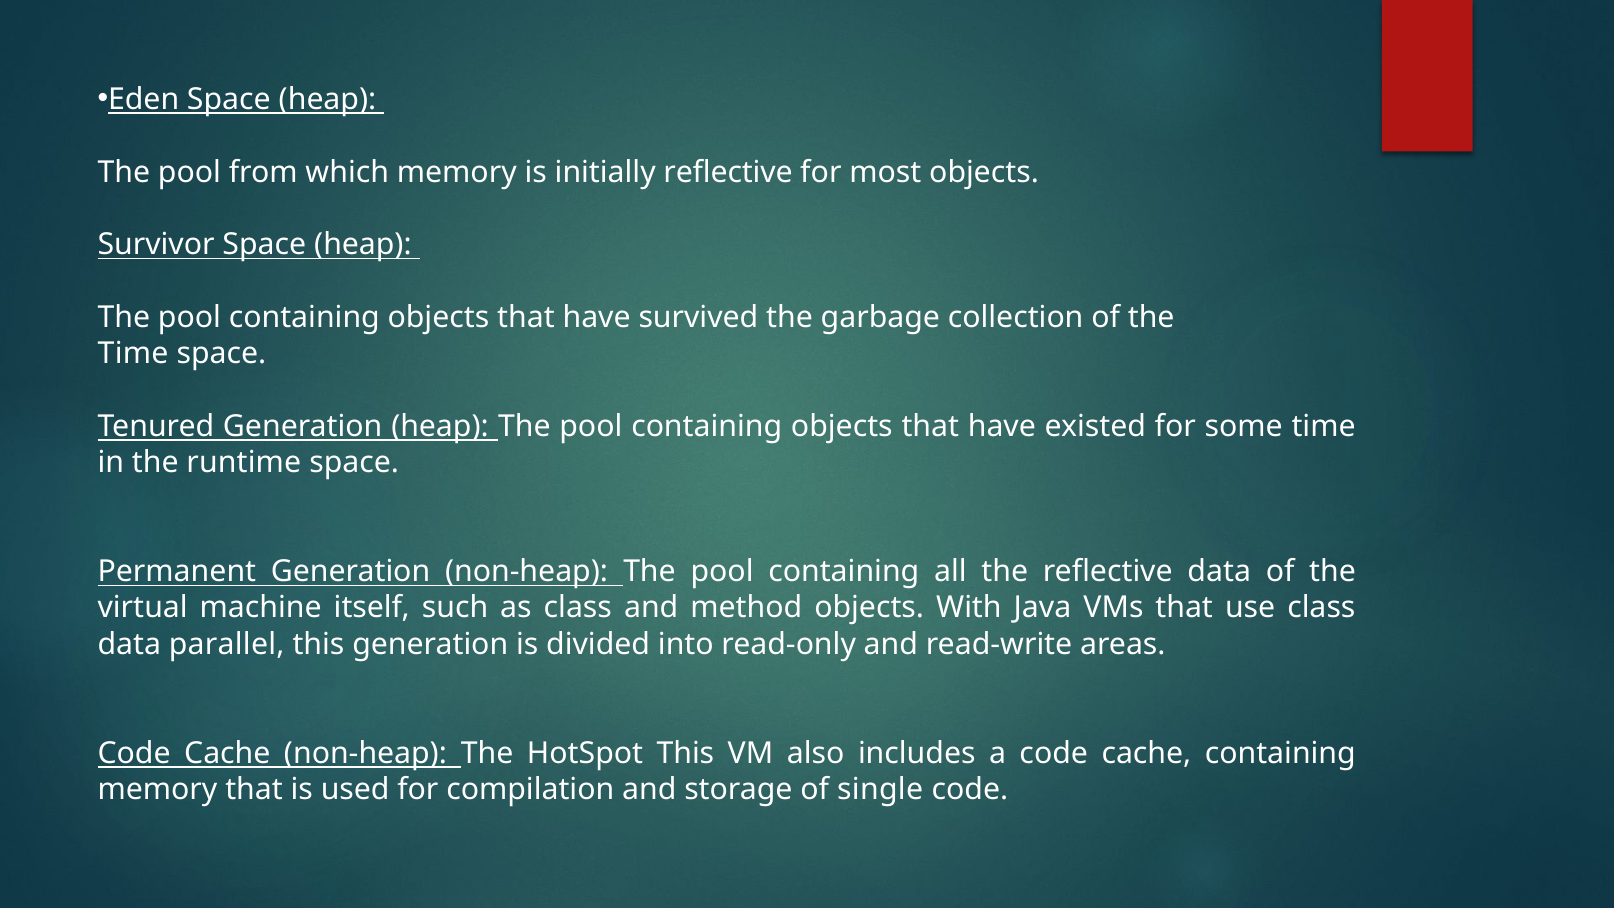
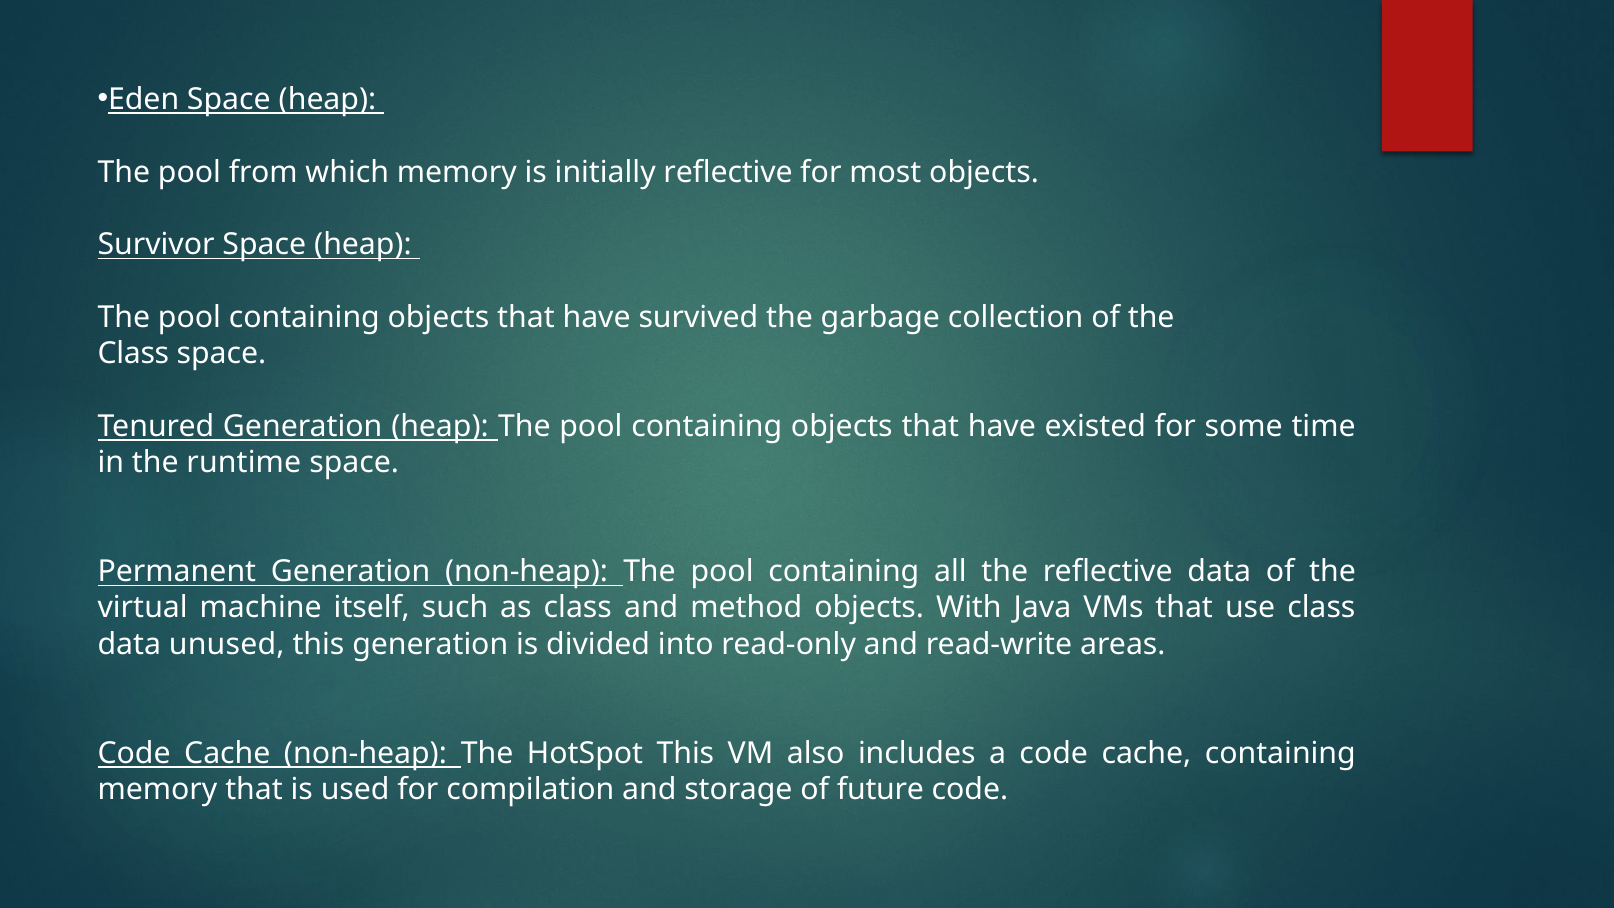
Time at (133, 354): Time -> Class
parallel: parallel -> unused
single: single -> future
